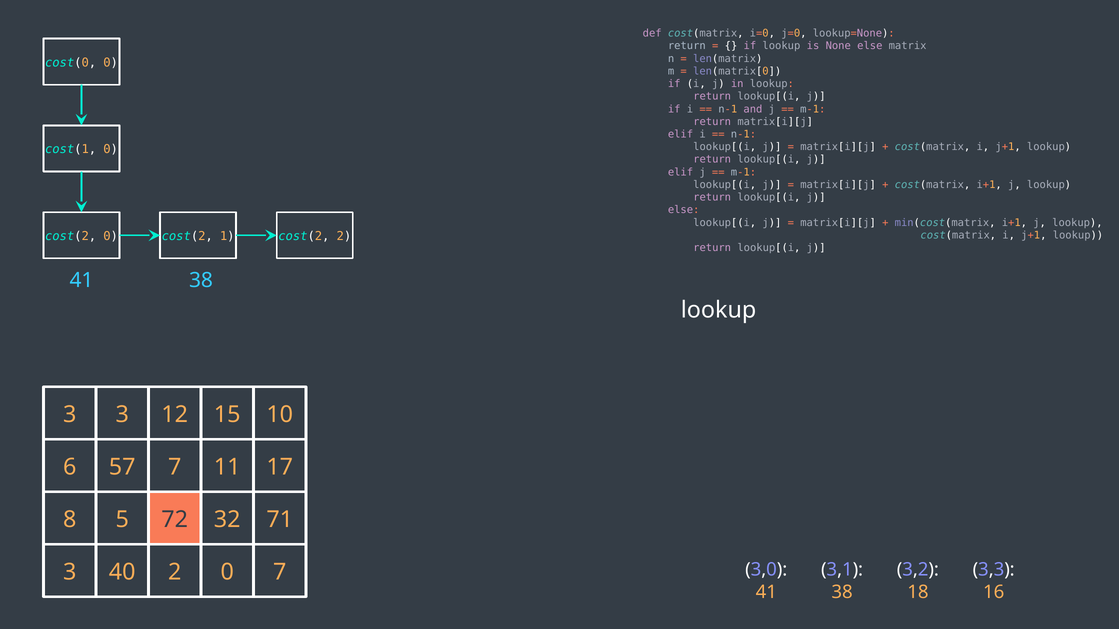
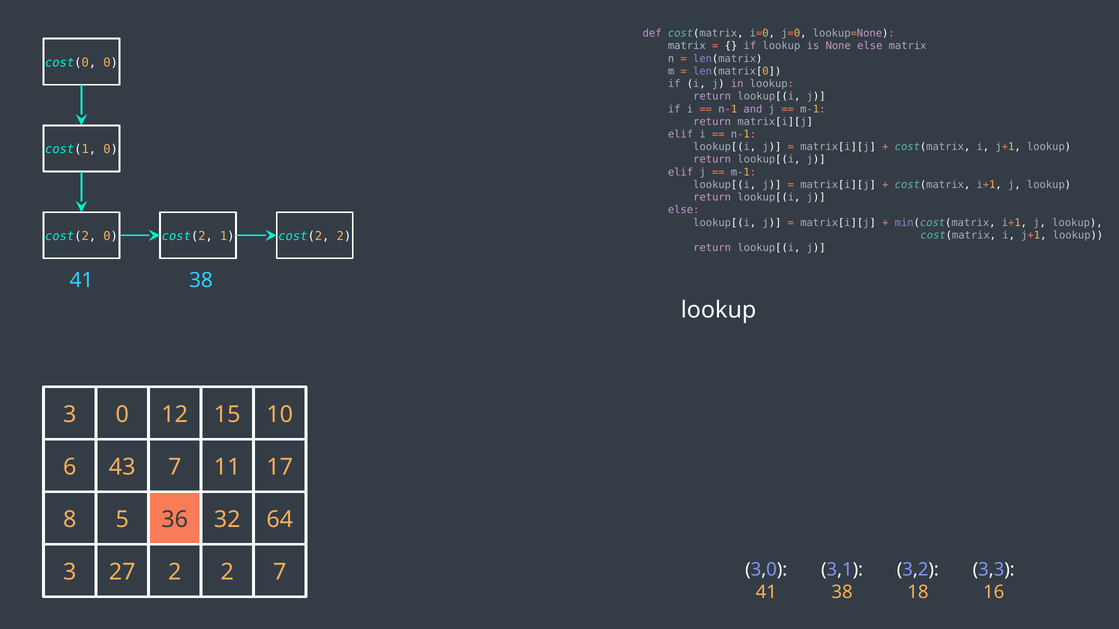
return at (687, 46): return -> matrix
3 3: 3 -> 0
57: 57 -> 43
72: 72 -> 36
71: 71 -> 64
40: 40 -> 27
2 0: 0 -> 2
